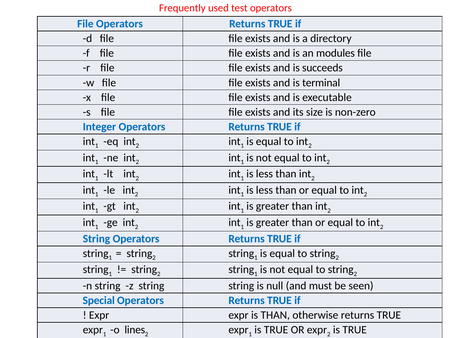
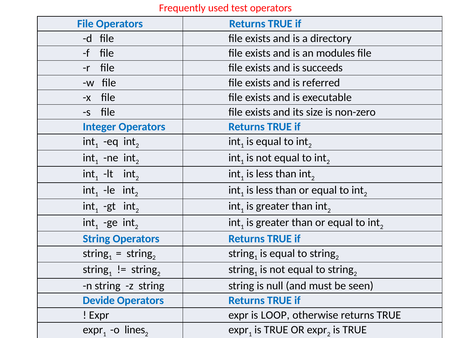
terminal: terminal -> referred
Special: Special -> Devide
is THAN: THAN -> LOOP
